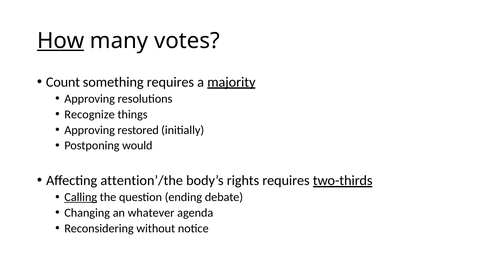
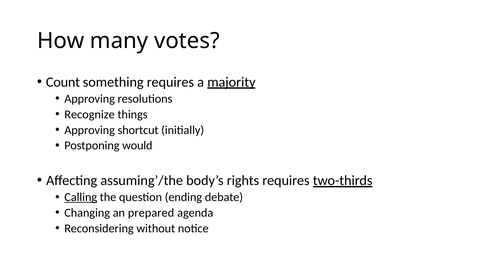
How underline: present -> none
restored: restored -> shortcut
attention’/the: attention’/the -> assuming’/the
whatever: whatever -> prepared
